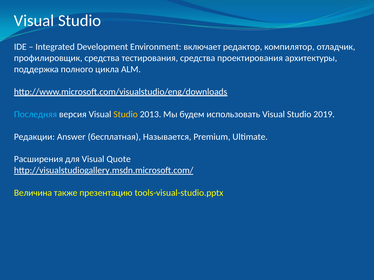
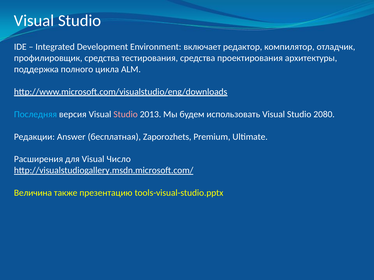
Studio at (126, 114) colour: yellow -> pink
2019: 2019 -> 2080
Называется: Называется -> Zaporozhets
Quote: Quote -> Число
